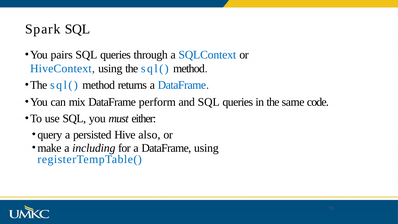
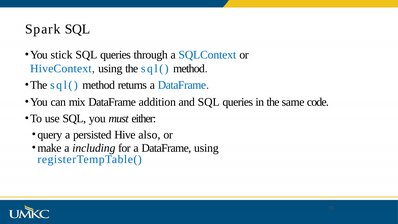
pairs: pairs -> stick
perform: perform -> addition
